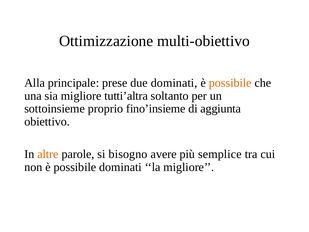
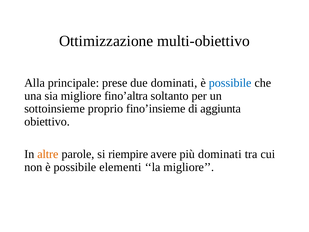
possibile at (230, 83) colour: orange -> blue
tutti’altra: tutti’altra -> fino’altra
bisogno: bisogno -> riempire
più semplice: semplice -> dominati
possibile dominati: dominati -> elementi
